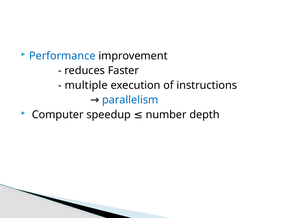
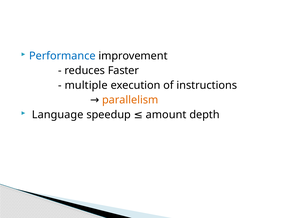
parallelism colour: blue -> orange
Computer: Computer -> Language
number: number -> amount
